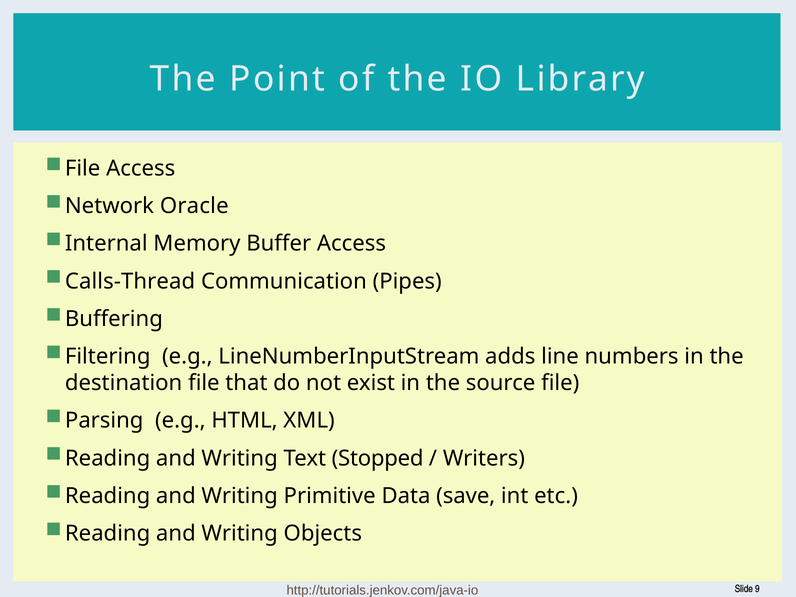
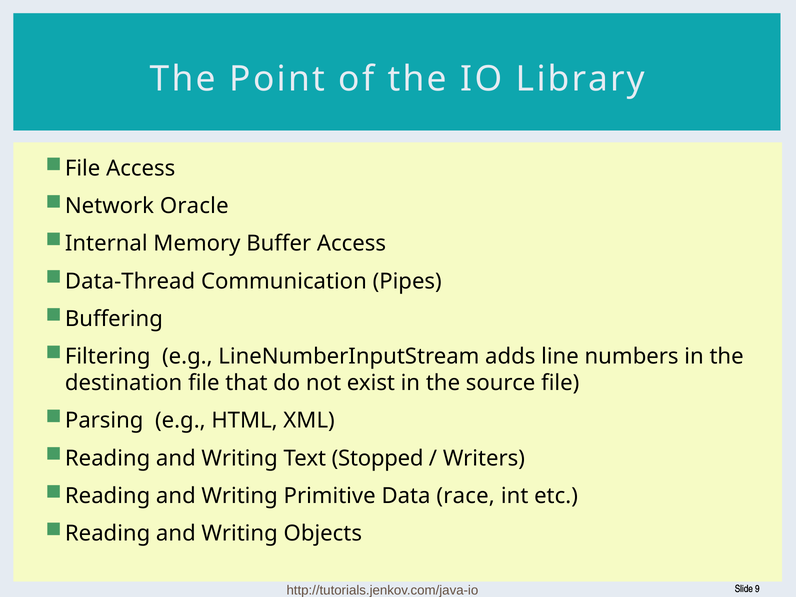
Calls-Thread: Calls-Thread -> Data-Thread
save: save -> race
